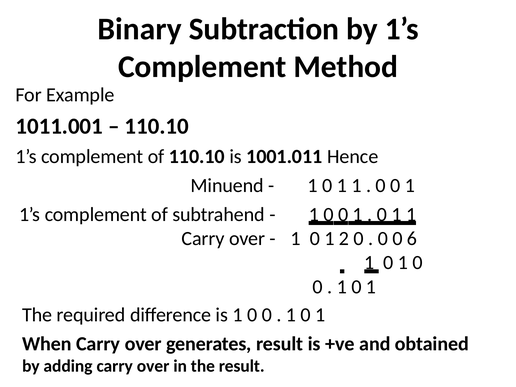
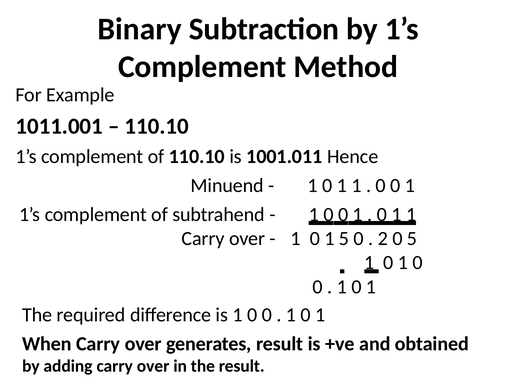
1 2: 2 -> 5
0 at (383, 239): 0 -> 2
0 6: 6 -> 5
